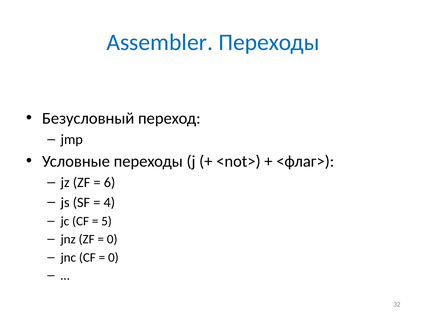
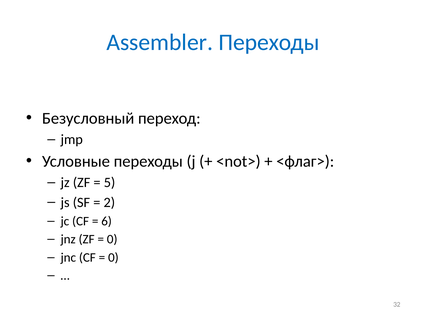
6: 6 -> 5
4: 4 -> 2
5: 5 -> 6
